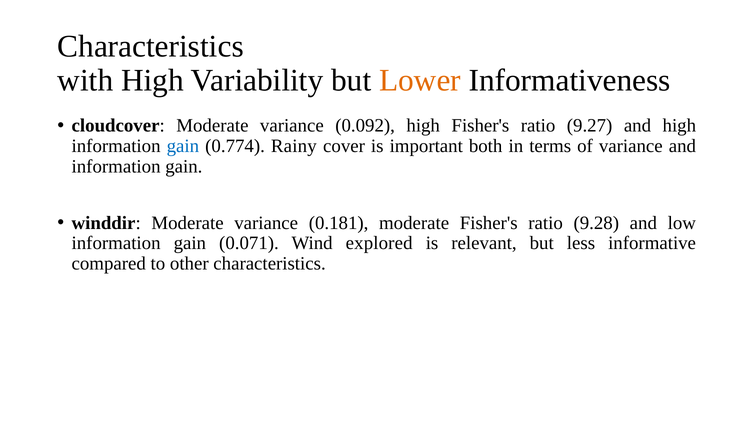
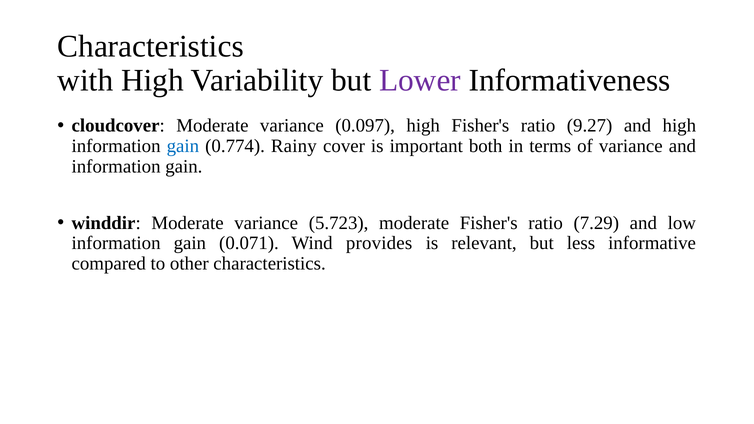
Lower colour: orange -> purple
0.092: 0.092 -> 0.097
0.181: 0.181 -> 5.723
9.28: 9.28 -> 7.29
explored: explored -> provides
